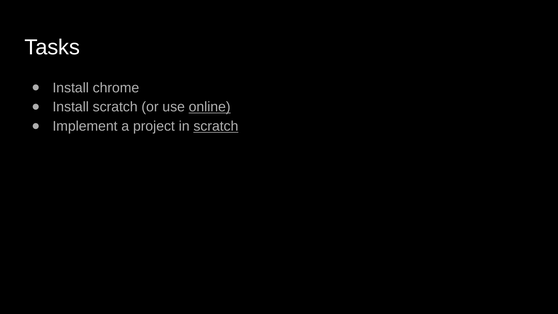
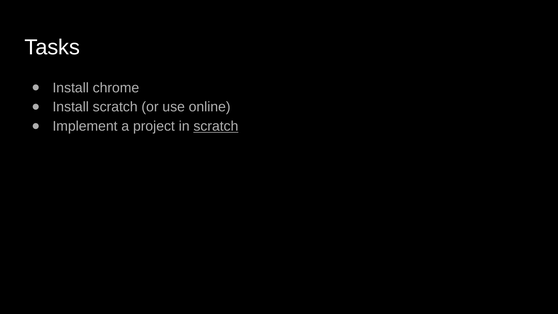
online underline: present -> none
